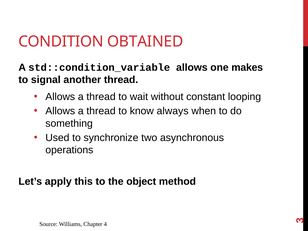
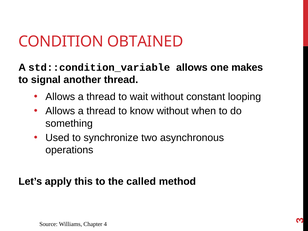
know always: always -> without
object: object -> called
